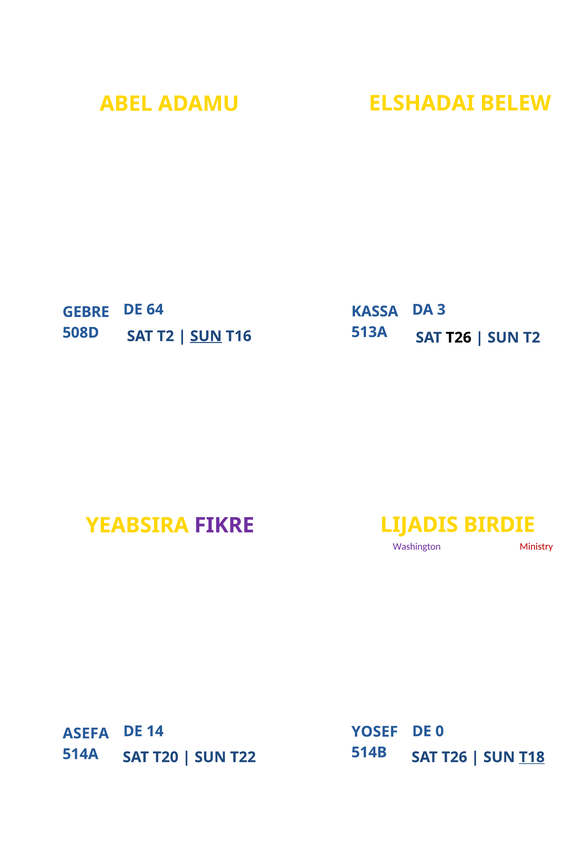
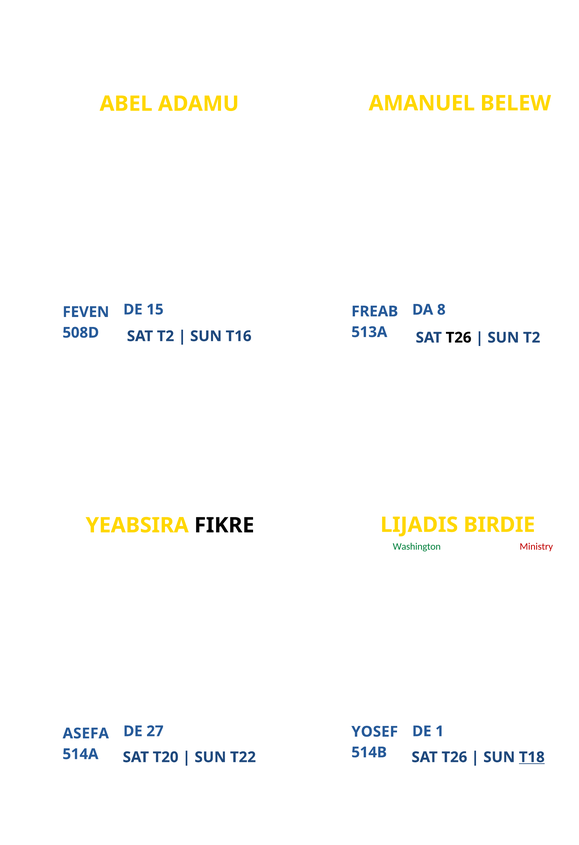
ELSHADAI: ELSHADAI -> AMANUEL
64: 64 -> 15
3: 3 -> 8
KASSA: KASSA -> FREAB
GEBRE: GEBRE -> FEVEN
SUN at (206, 336) underline: present -> none
FIKRE colour: purple -> black
Washington colour: purple -> green
14: 14 -> 27
0: 0 -> 1
